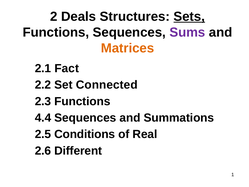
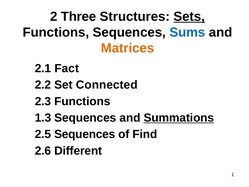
Deals: Deals -> Three
Sums colour: purple -> blue
4.4: 4.4 -> 1.3
Summations underline: none -> present
2.5 Conditions: Conditions -> Sequences
Real: Real -> Find
